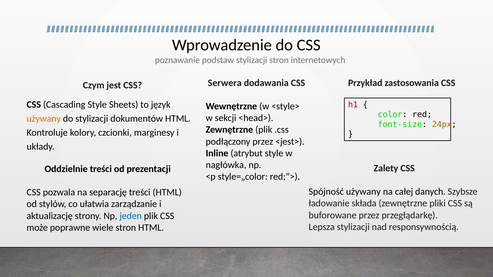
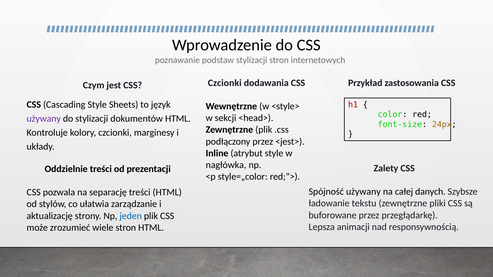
Serwera at (225, 83): Serwera -> Czcionki
używany at (44, 119) colour: orange -> purple
składa: składa -> tekstu
Lepsza stylizacji: stylizacji -> animacji
poprawne: poprawne -> zrozumieć
